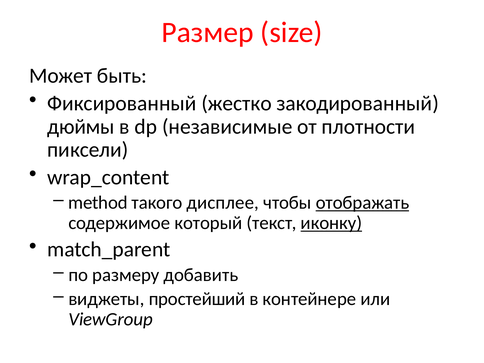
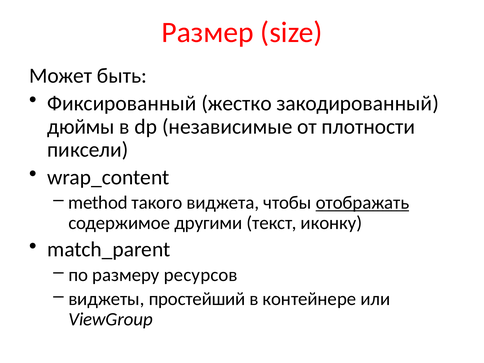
дисплее: дисплее -> виджета
который: который -> другими
иконку underline: present -> none
добавить: добавить -> ресурсов
